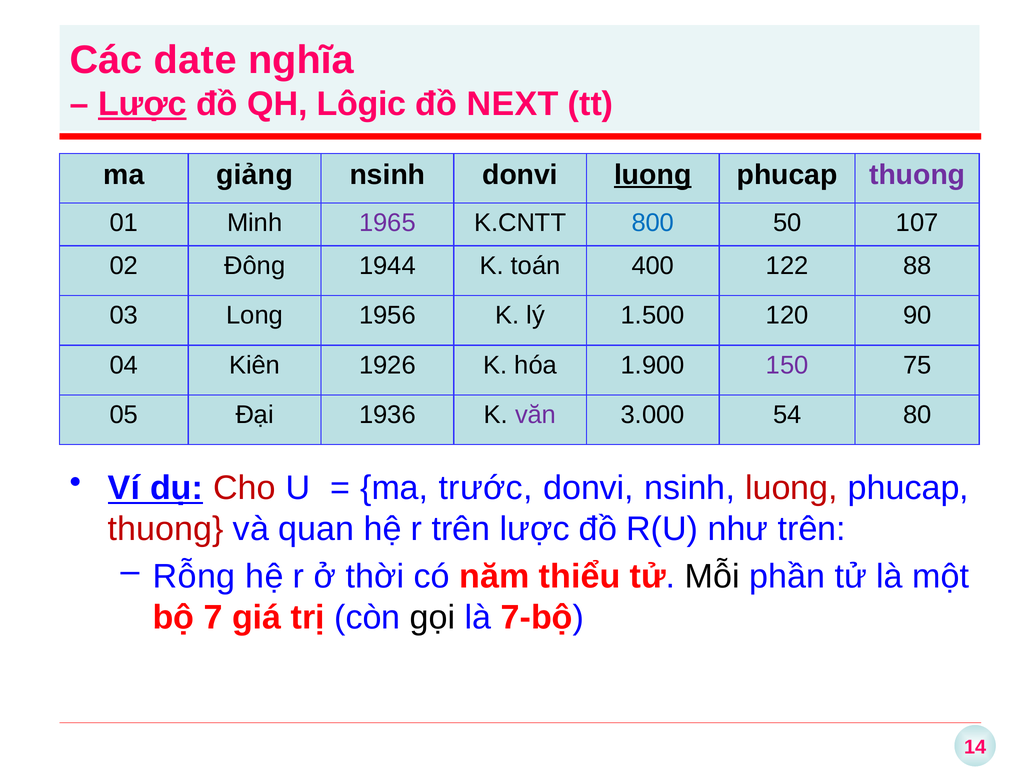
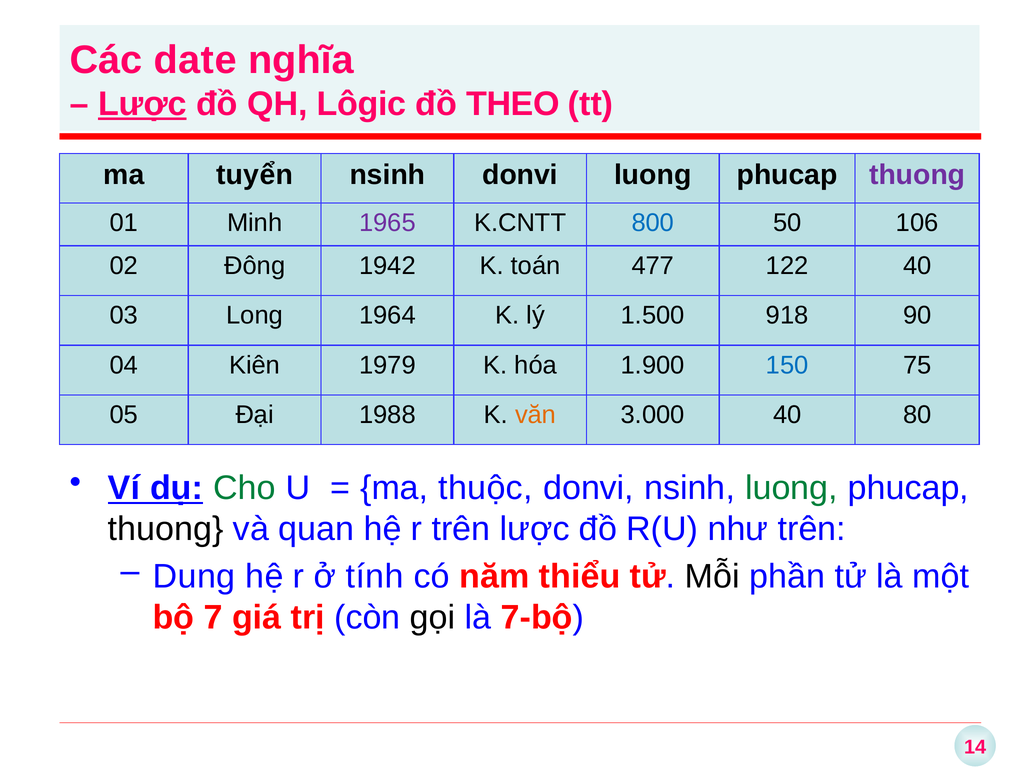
NEXT: NEXT -> THEO
giảng: giảng -> tuyển
luong at (653, 175) underline: present -> none
107: 107 -> 106
1944: 1944 -> 1942
400: 400 -> 477
122 88: 88 -> 40
1956: 1956 -> 1964
120: 120 -> 918
1926: 1926 -> 1979
150 colour: purple -> blue
1936: 1936 -> 1988
văn colour: purple -> orange
3.000 54: 54 -> 40
Cho colour: red -> green
trước: trước -> thuộc
luong at (791, 488) colour: red -> green
thuong at (166, 529) colour: red -> black
Rỗng: Rỗng -> Dung
thời: thời -> tính
